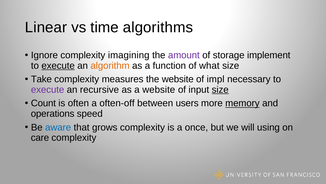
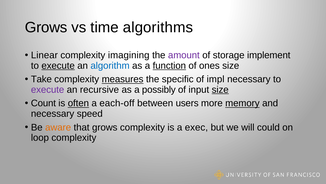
Linear at (46, 27): Linear -> Grows
Ignore: Ignore -> Linear
algorithm colour: orange -> blue
function underline: none -> present
what: what -> ones
measures underline: none -> present
the website: website -> specific
a website: website -> possibly
often underline: none -> present
often-off: often-off -> each-off
operations at (53, 113): operations -> necessary
aware colour: blue -> orange
once: once -> exec
using: using -> could
care: care -> loop
